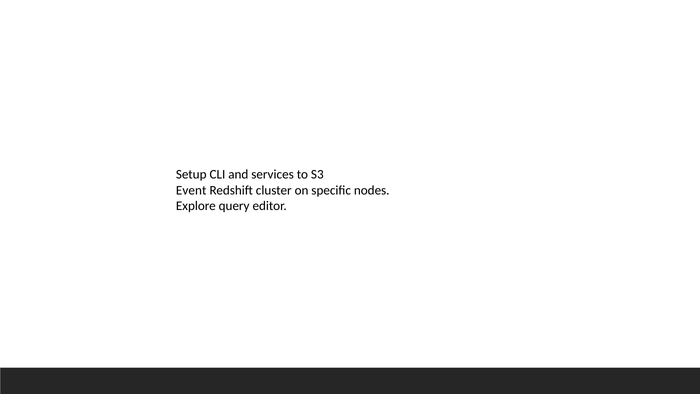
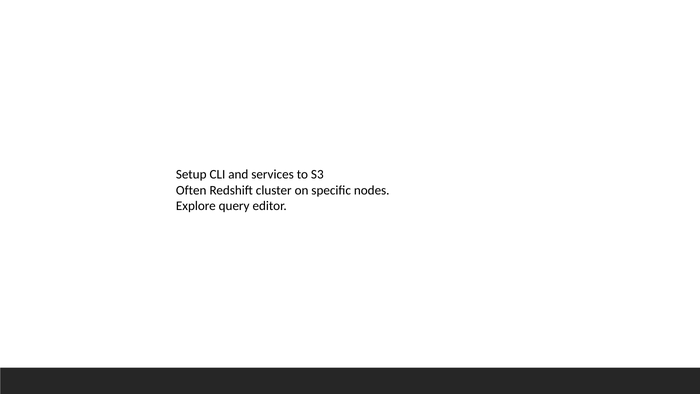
Event: Event -> Often
